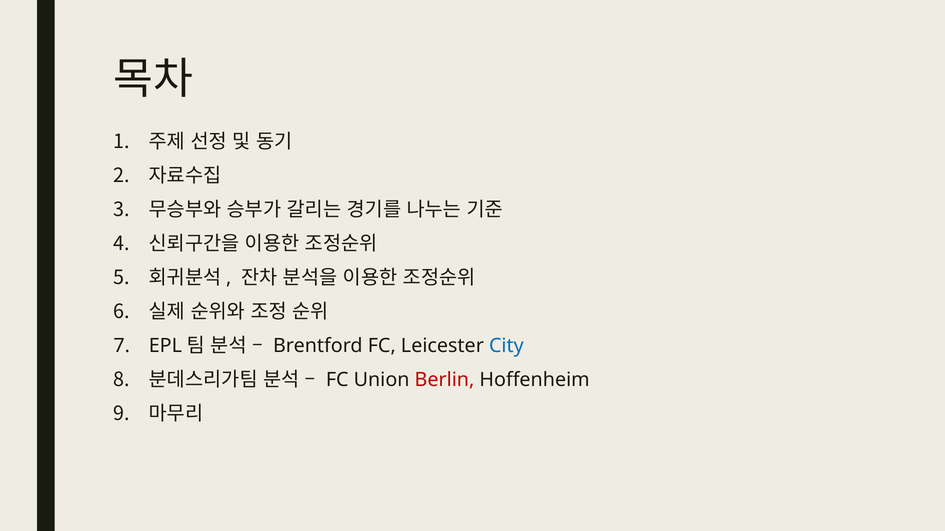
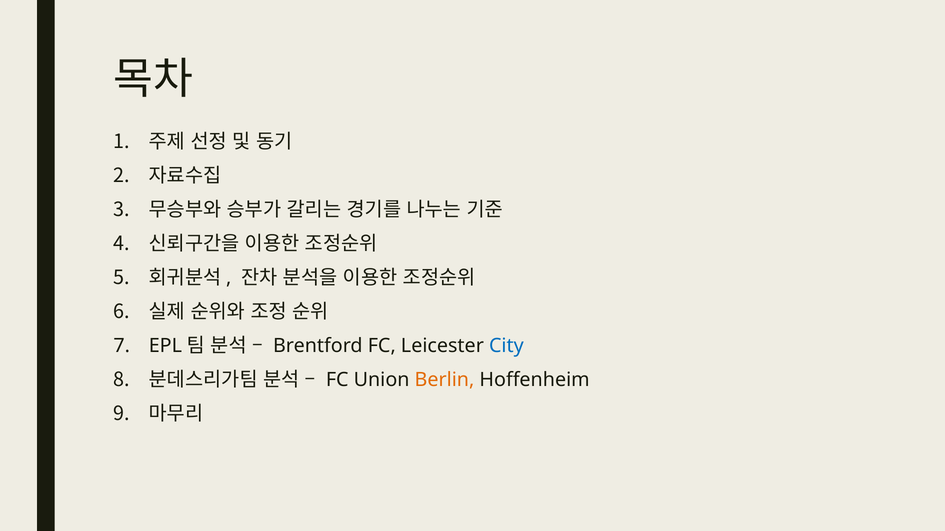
Berlin colour: red -> orange
